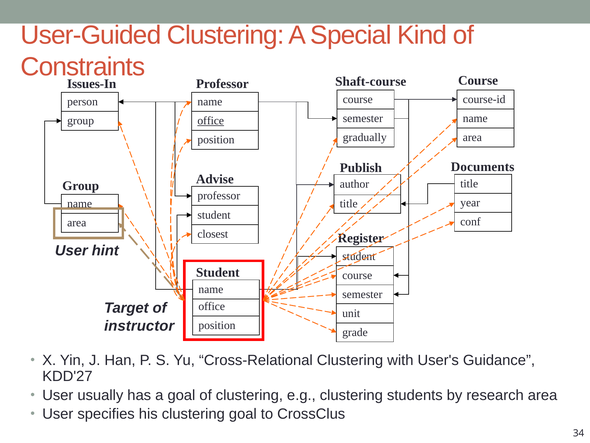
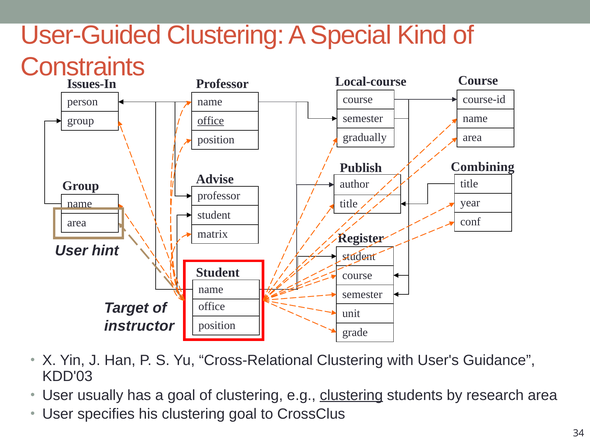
Shaft-course: Shaft-course -> Local-course
Documents: Documents -> Combining
closest: closest -> matrix
KDD'27: KDD'27 -> KDD'03
clustering at (351, 395) underline: none -> present
